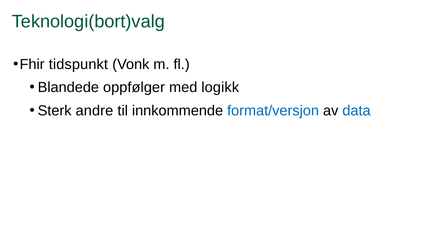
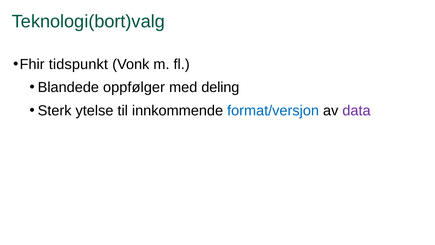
logikk: logikk -> deling
andre: andre -> ytelse
data colour: blue -> purple
